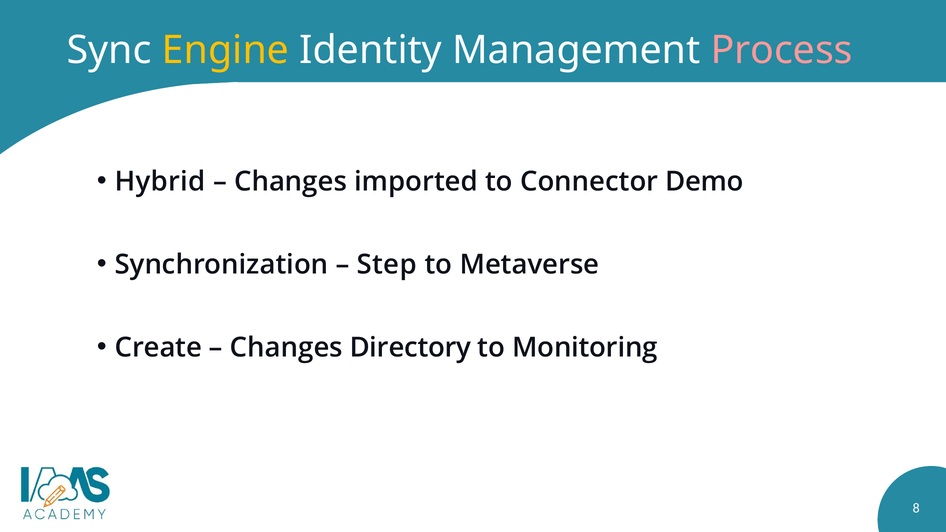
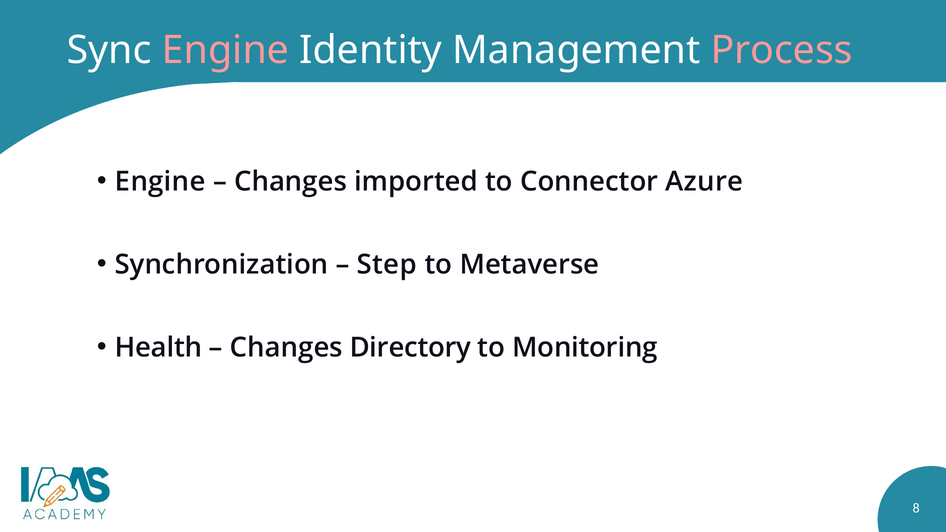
Engine at (226, 50) colour: yellow -> pink
Hybrid at (160, 182): Hybrid -> Engine
Demo: Demo -> Azure
Create: Create -> Health
